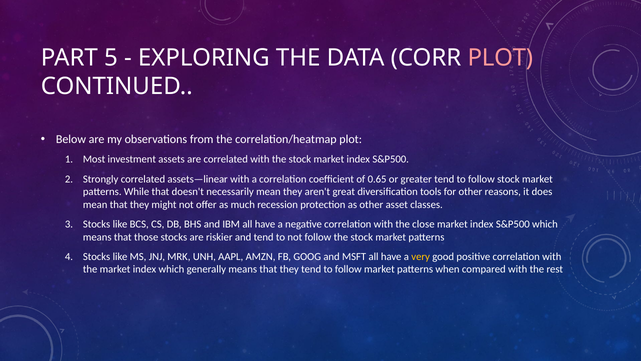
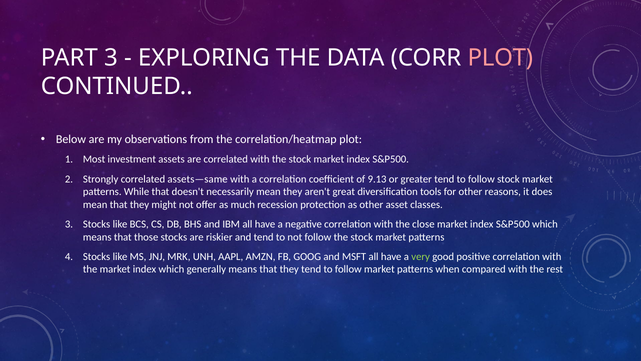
PART 5: 5 -> 3
assets—linear: assets—linear -> assets—same
0.65: 0.65 -> 9.13
very colour: yellow -> light green
